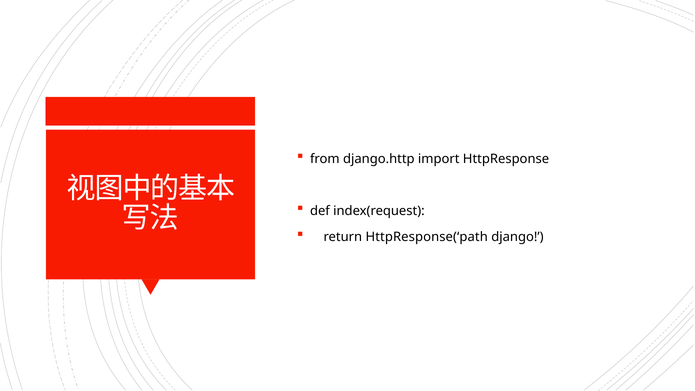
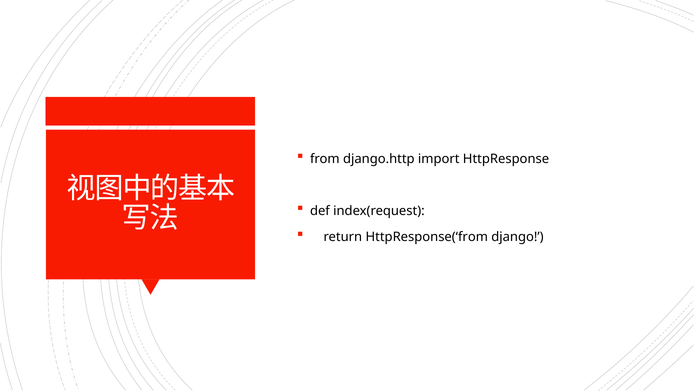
HttpResponse(‘path: HttpResponse(‘path -> HttpResponse(‘from
